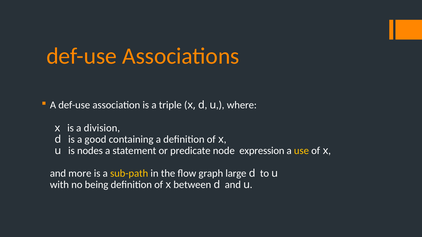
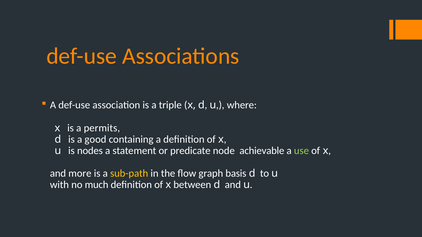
division: division -> permits
expression: expression -> achievable
use colour: yellow -> light green
large: large -> basis
being: being -> much
